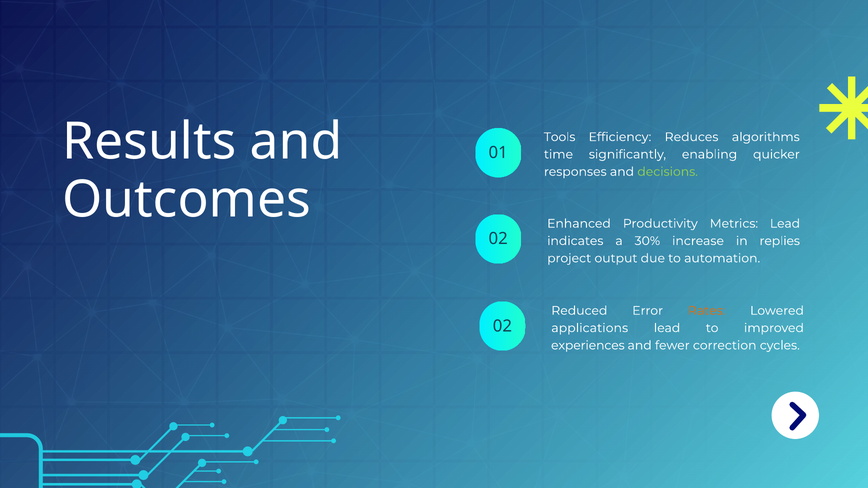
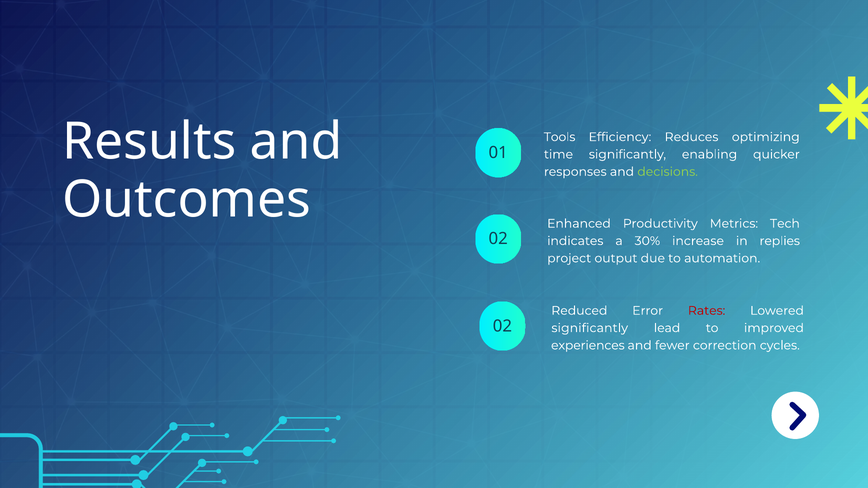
algorithms: algorithms -> optimizing
Metrics Lead: Lead -> Tech
Rates colour: orange -> red
applications at (590, 328): applications -> significantly
